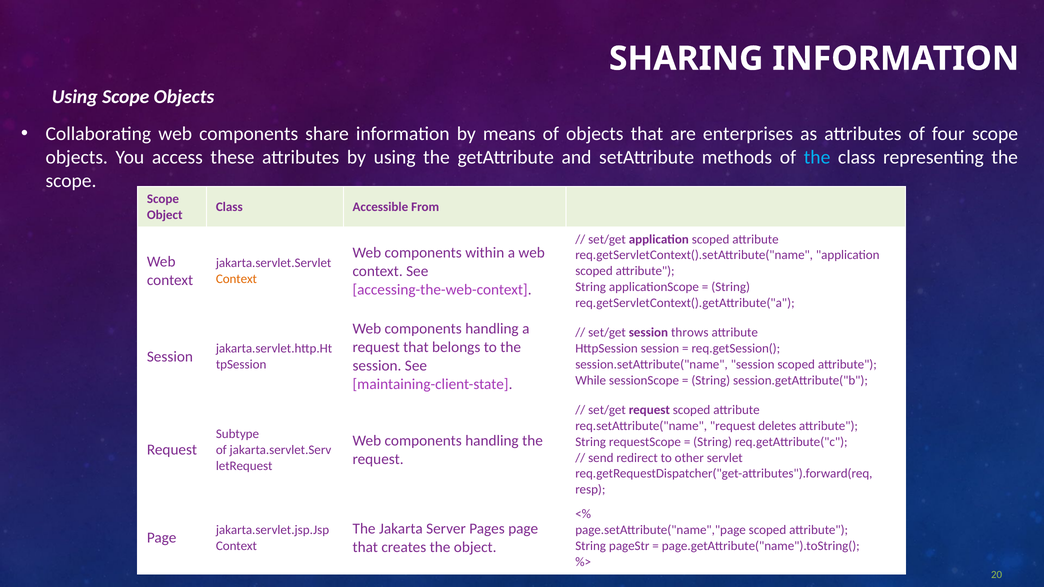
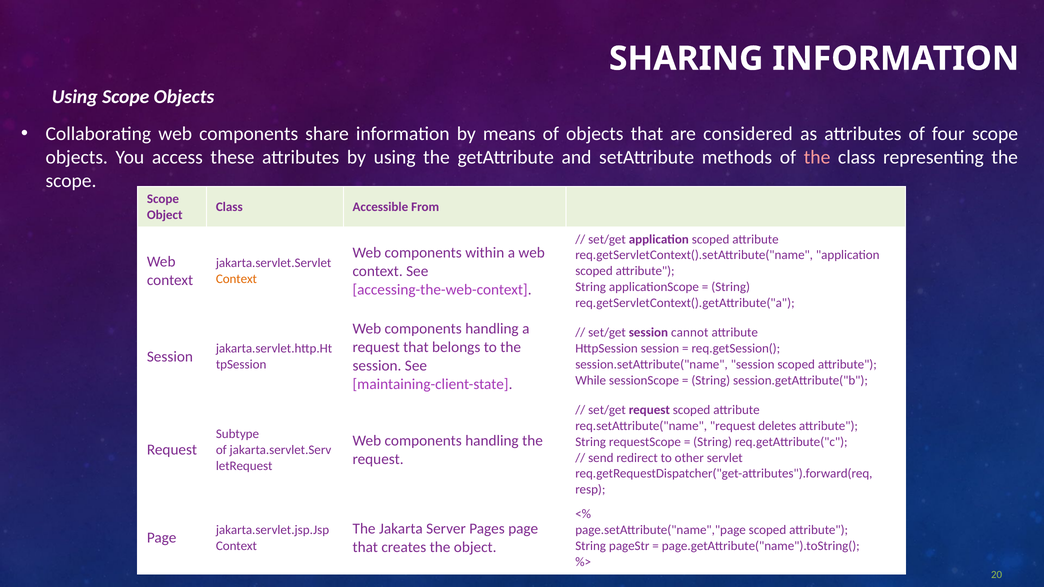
enterprises: enterprises -> considered
the at (817, 157) colour: light blue -> pink
throws: throws -> cannot
